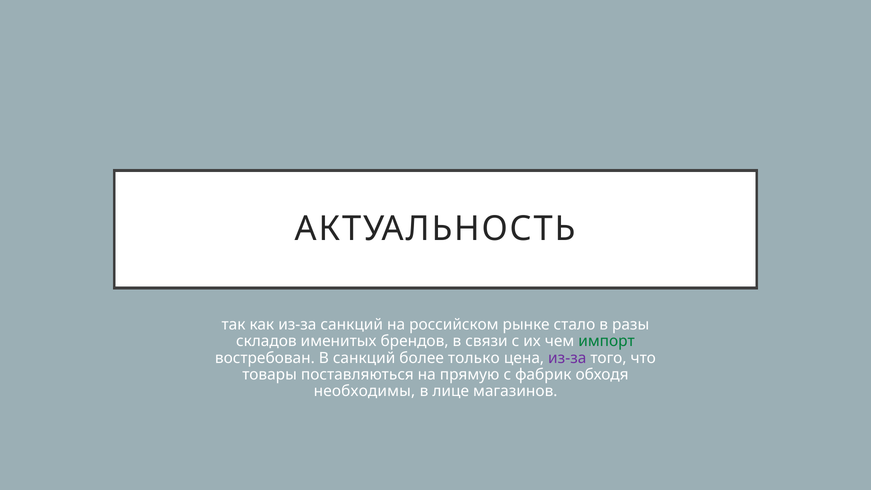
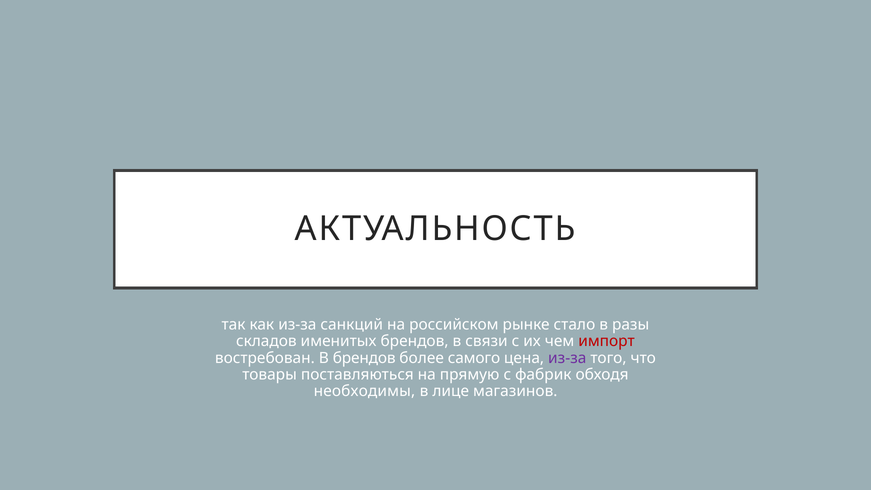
импорт colour: green -> red
В санкций: санкций -> брендов
только: только -> самого
